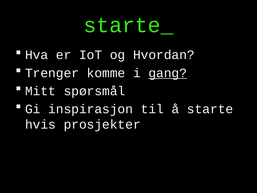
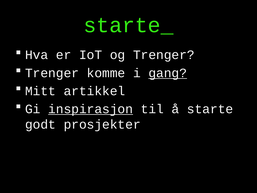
og Hvordan: Hvordan -> Trenger
spørsmål: spørsmål -> artikkel
inspirasjon underline: none -> present
hvis: hvis -> godt
